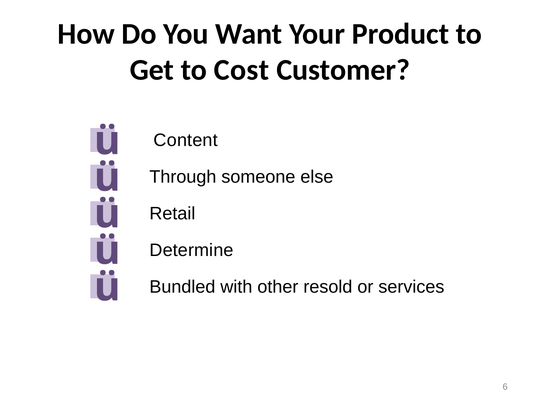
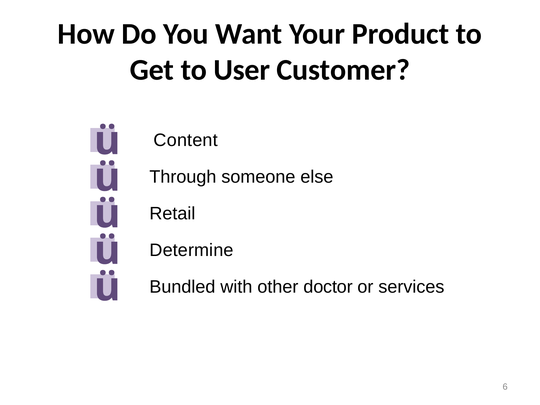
Cost: Cost -> User
resold: resold -> doctor
